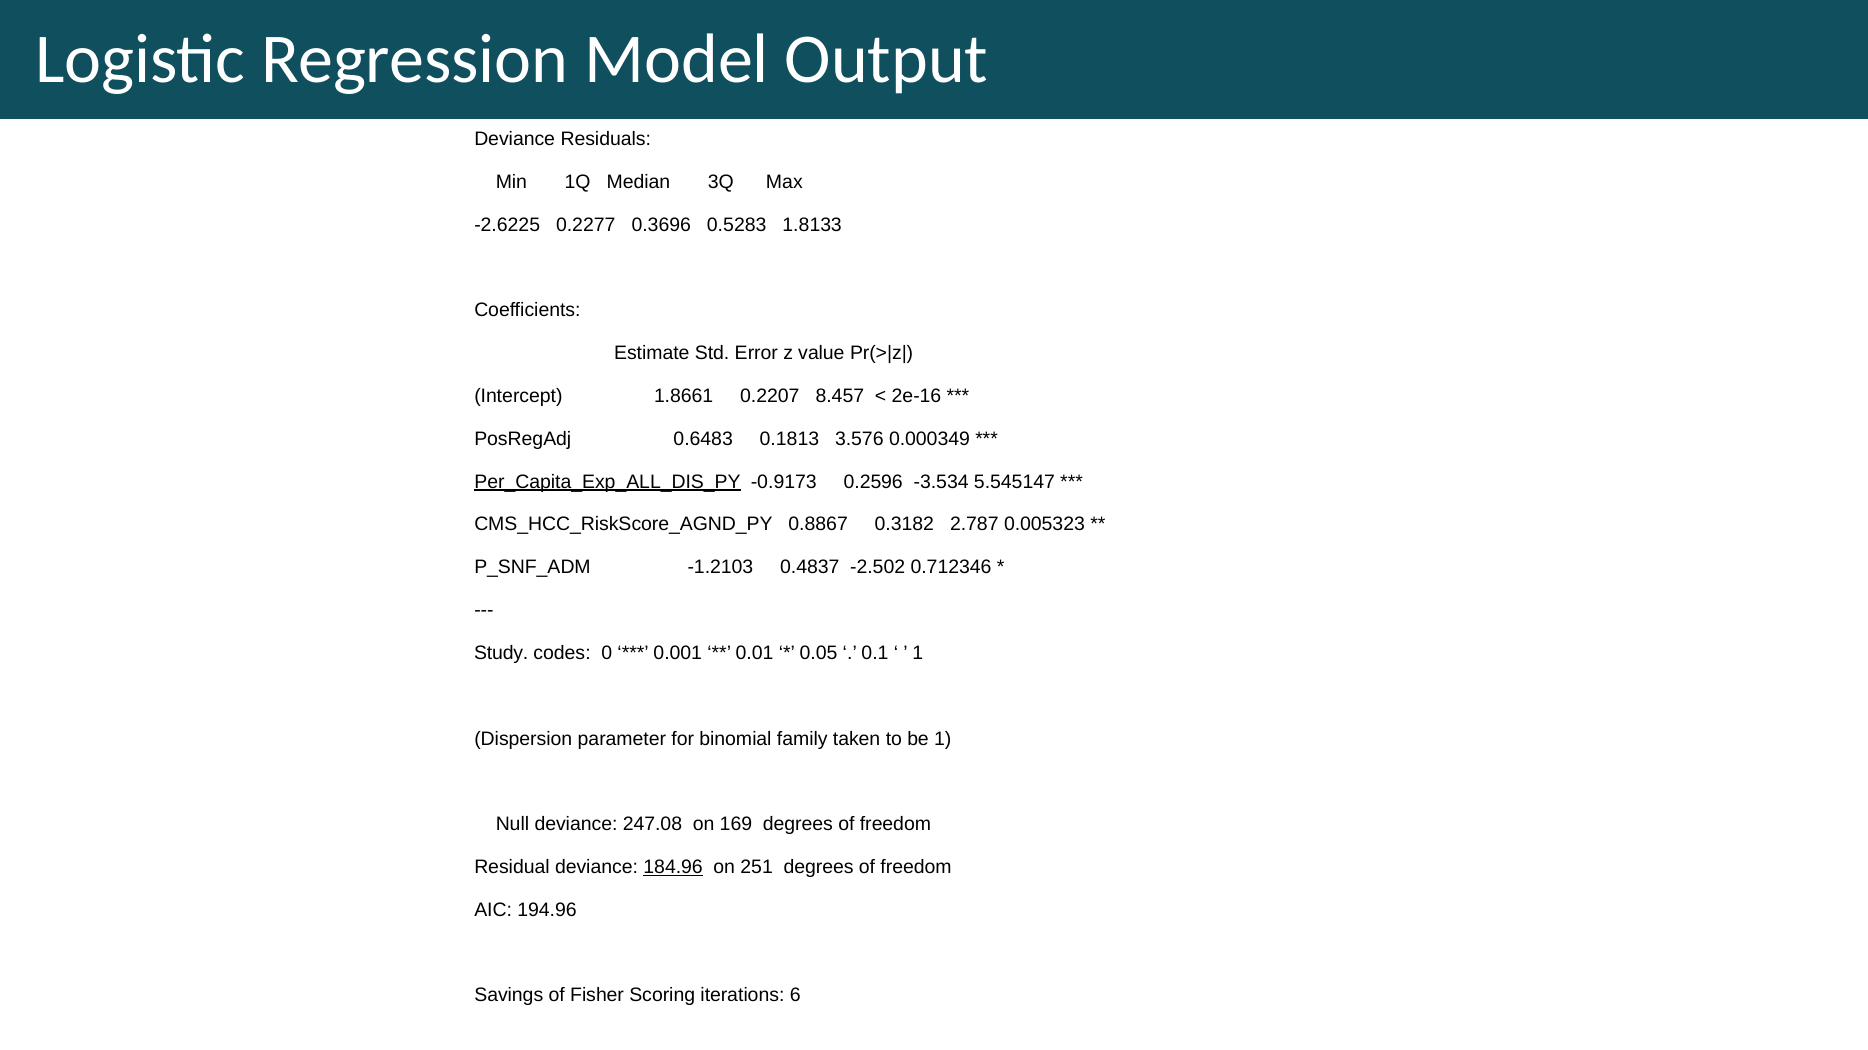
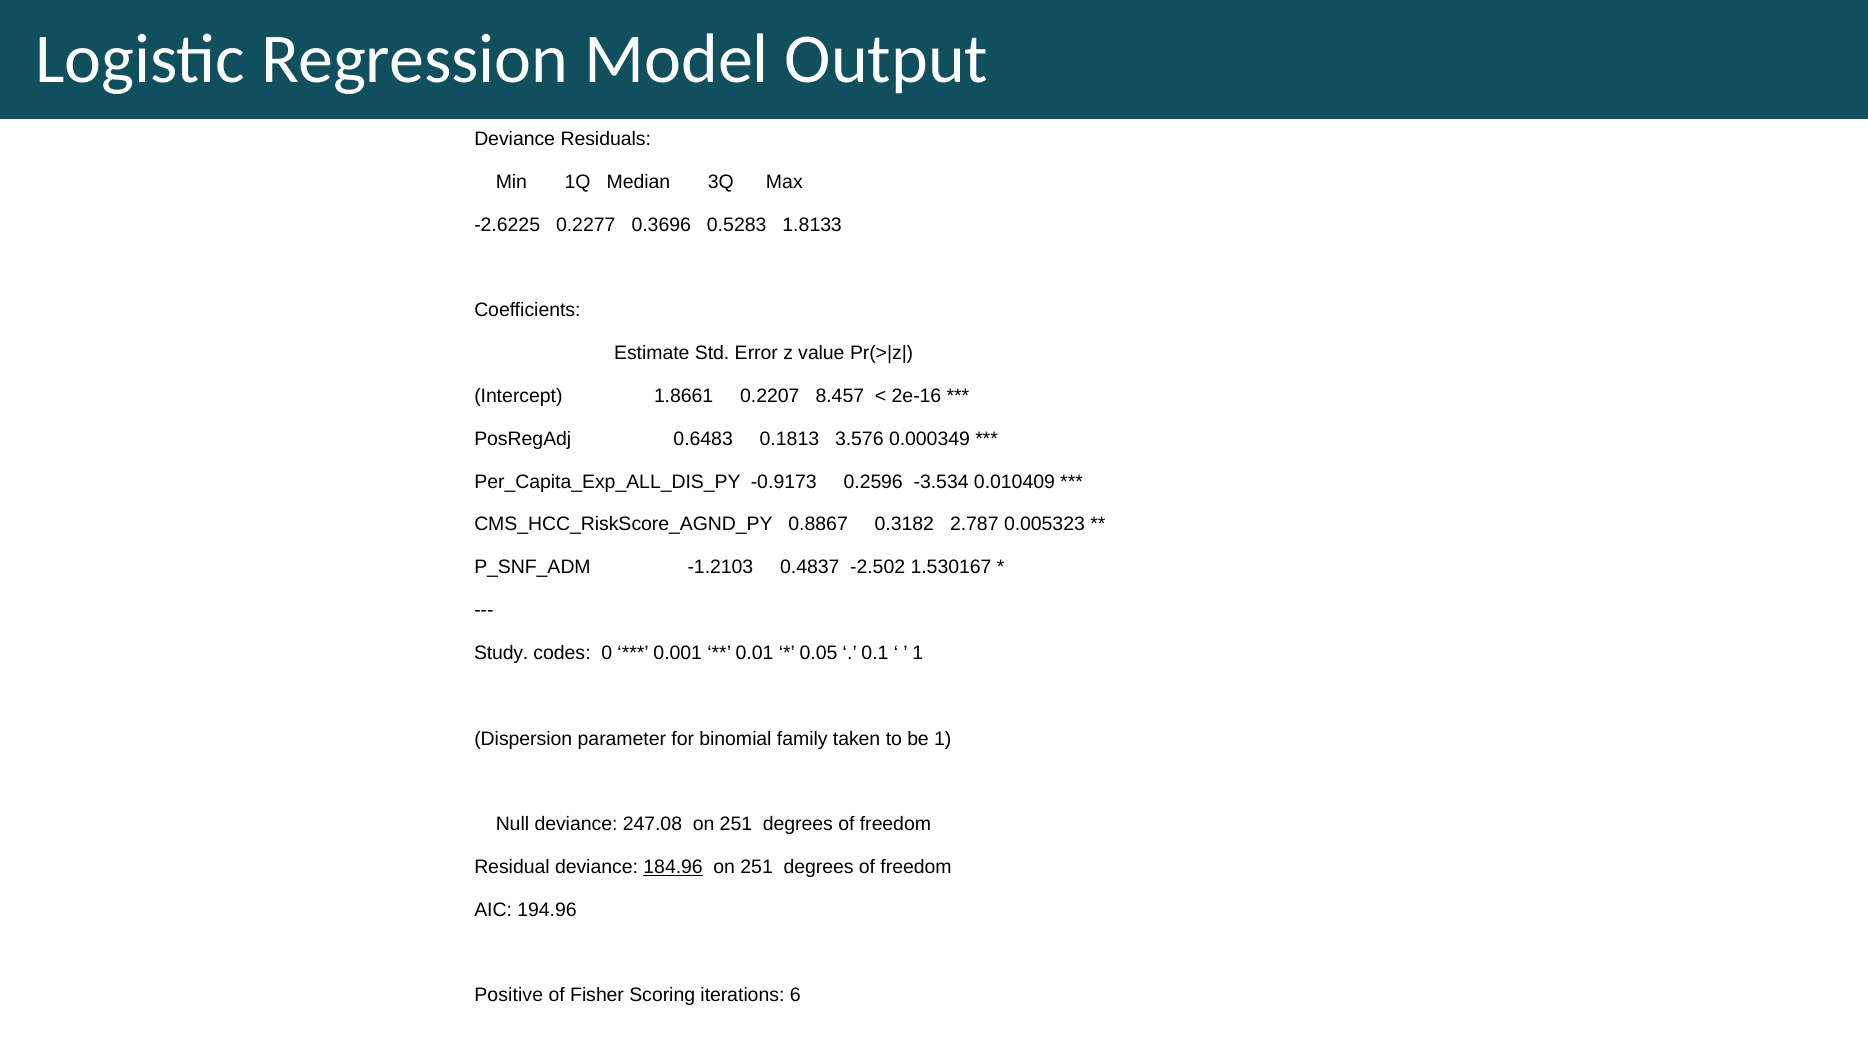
Per_Capita_Exp_ALL_DIS_PY underline: present -> none
5.545147: 5.545147 -> 0.010409
0.712346: 0.712346 -> 1.530167
247.08 on 169: 169 -> 251
Savings: Savings -> Positive
